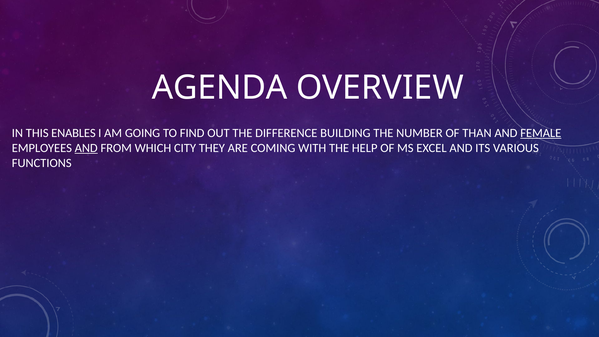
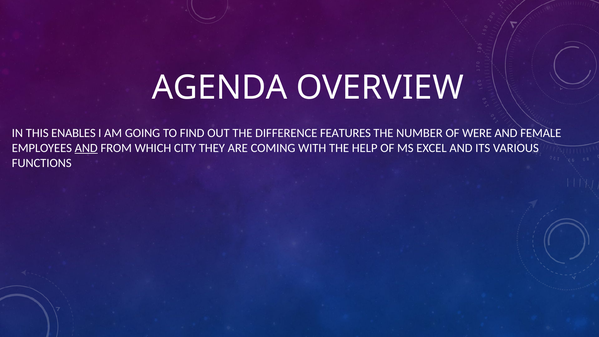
BUILDING: BUILDING -> FEATURES
THAN: THAN -> WERE
FEMALE underline: present -> none
